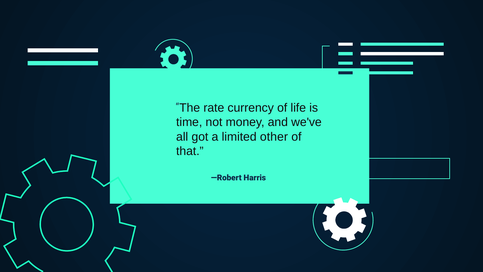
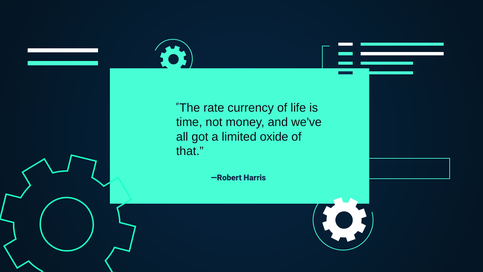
other: other -> oxide
